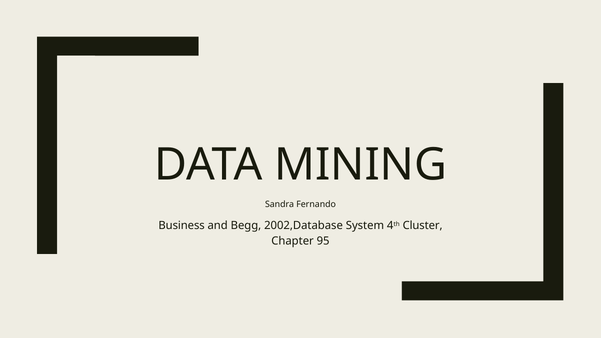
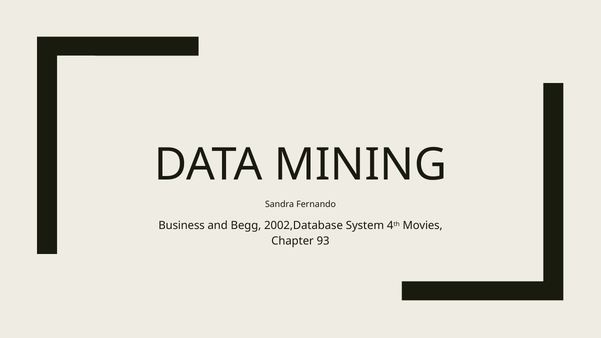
Cluster: Cluster -> Movies
95: 95 -> 93
